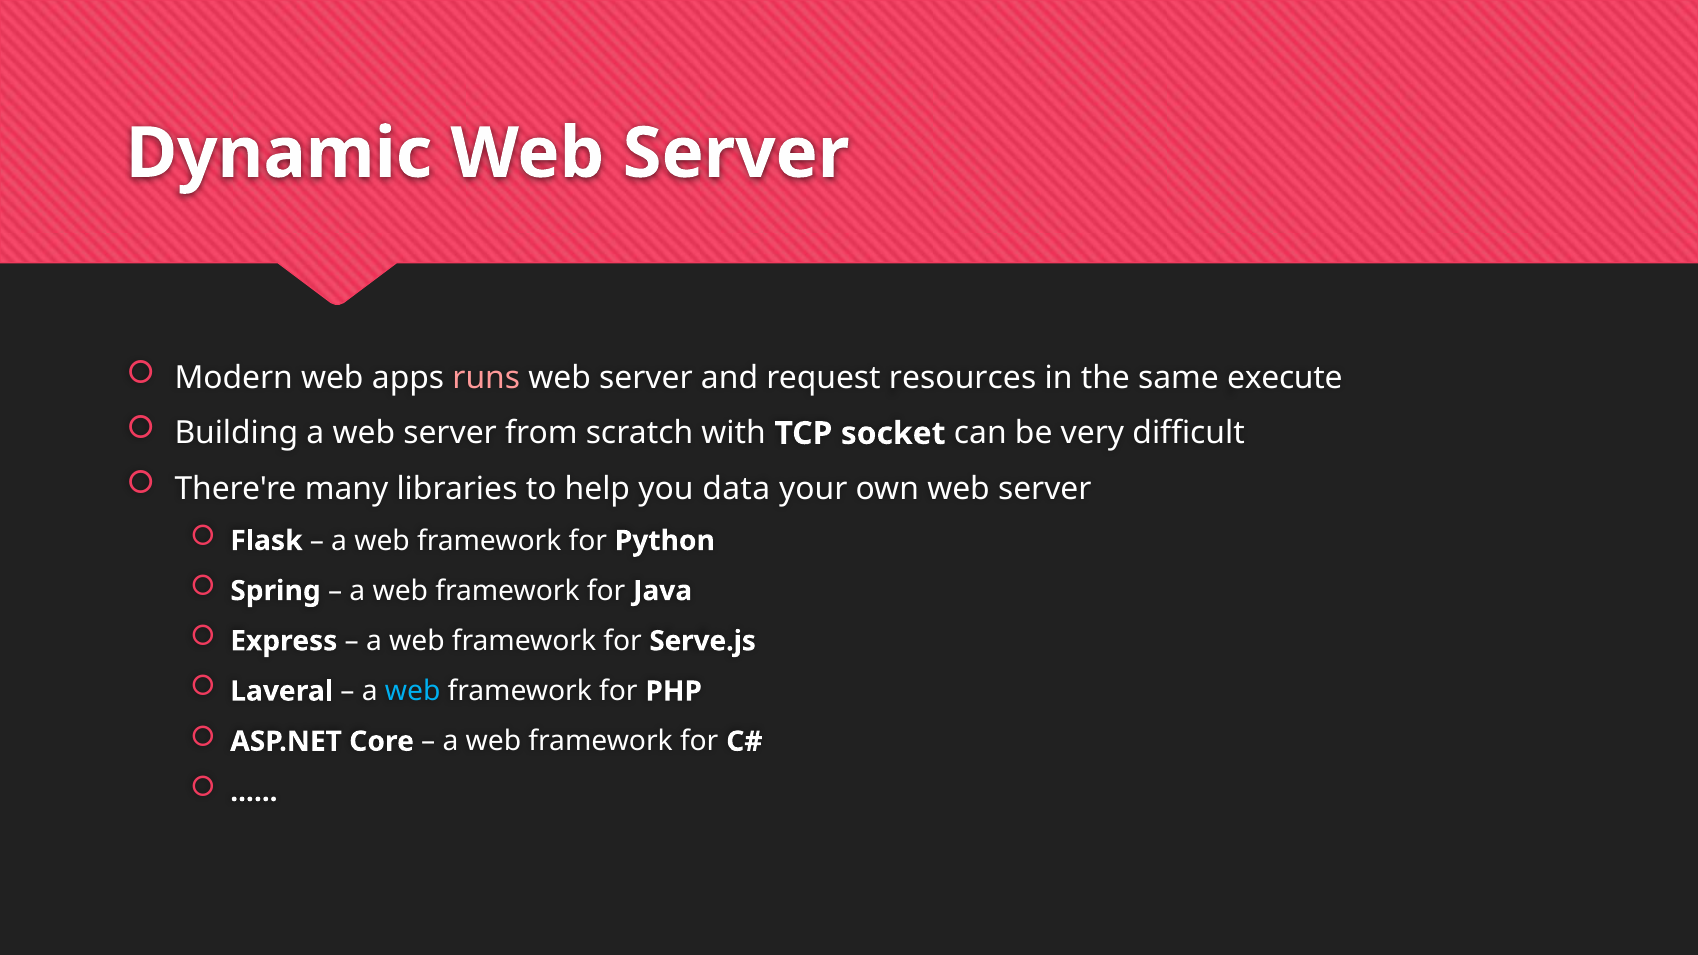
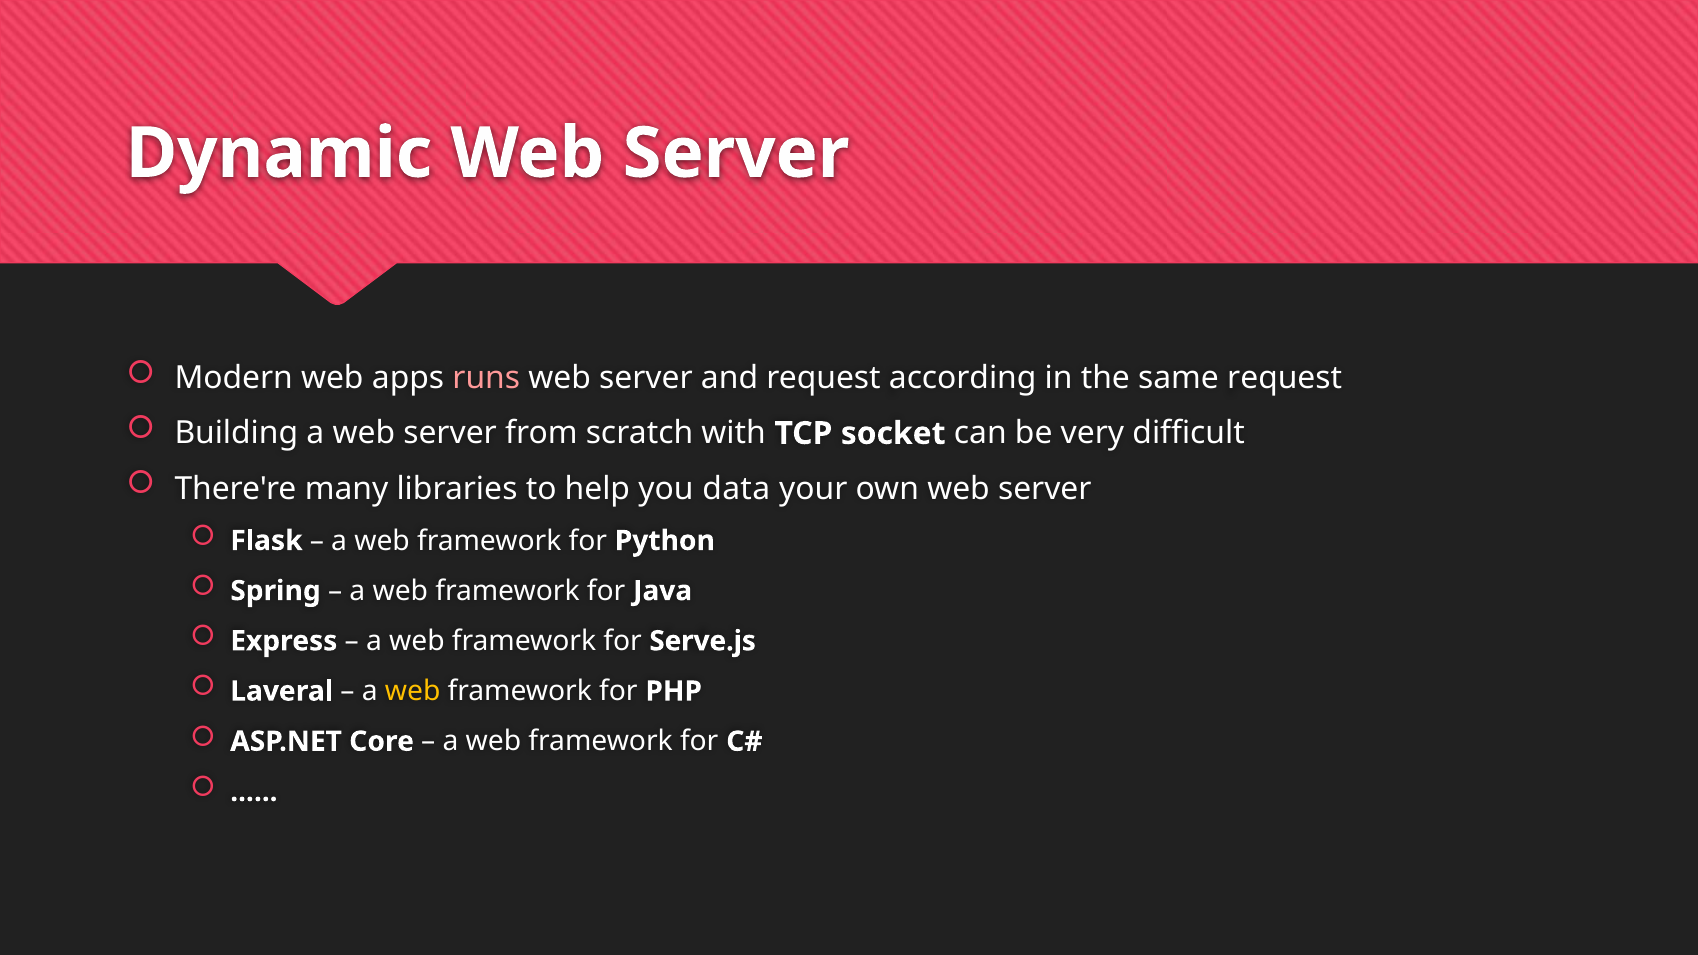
resources: resources -> according
same execute: execute -> request
web at (413, 691) colour: light blue -> yellow
